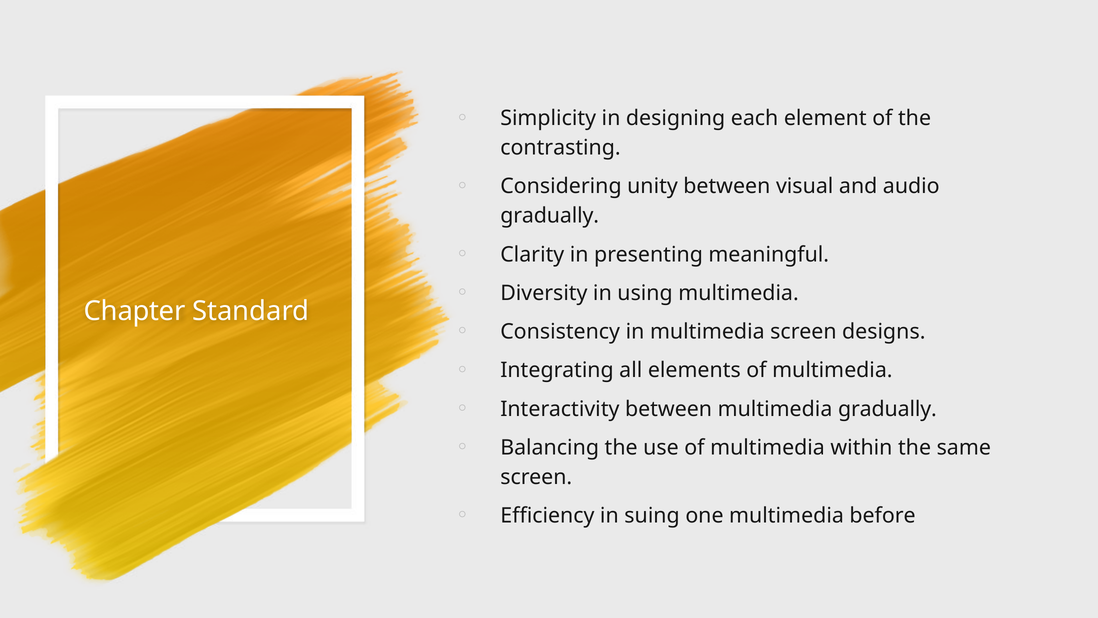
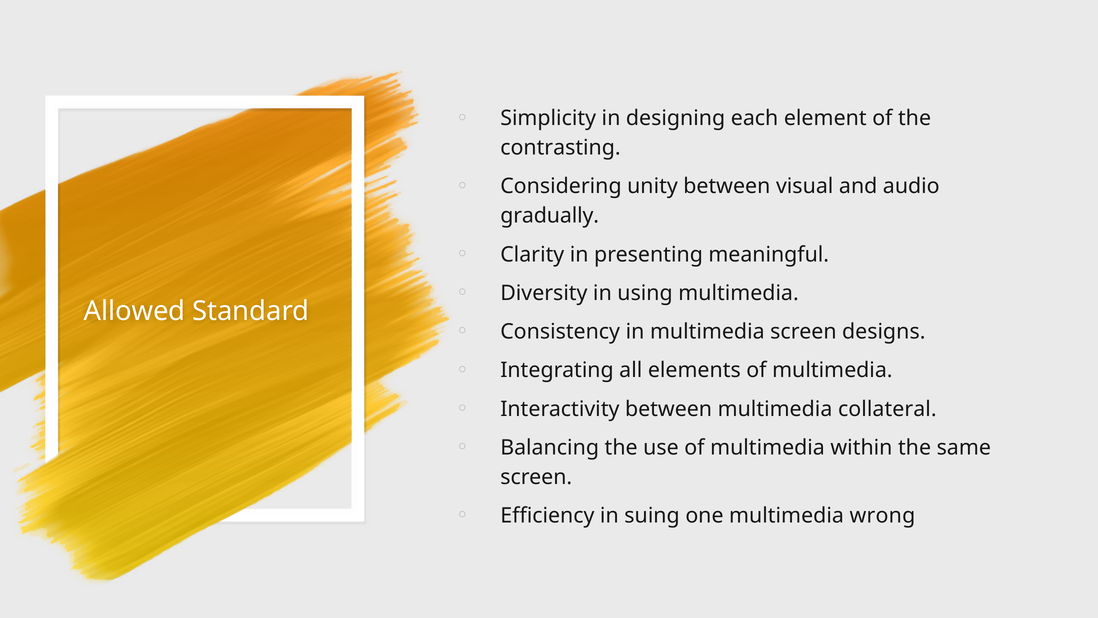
Chapter: Chapter -> Allowed
multimedia gradually: gradually -> collateral
before: before -> wrong
